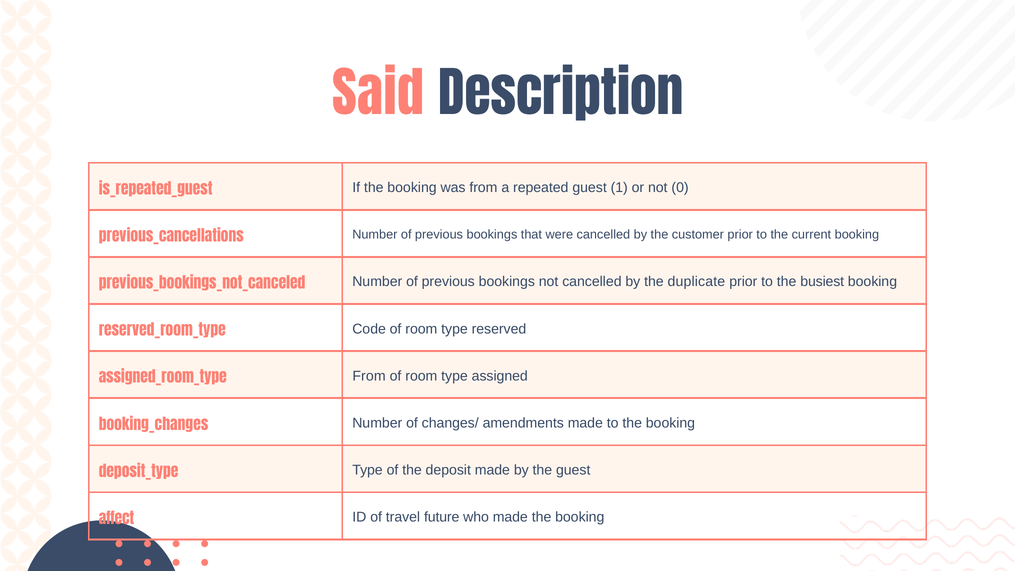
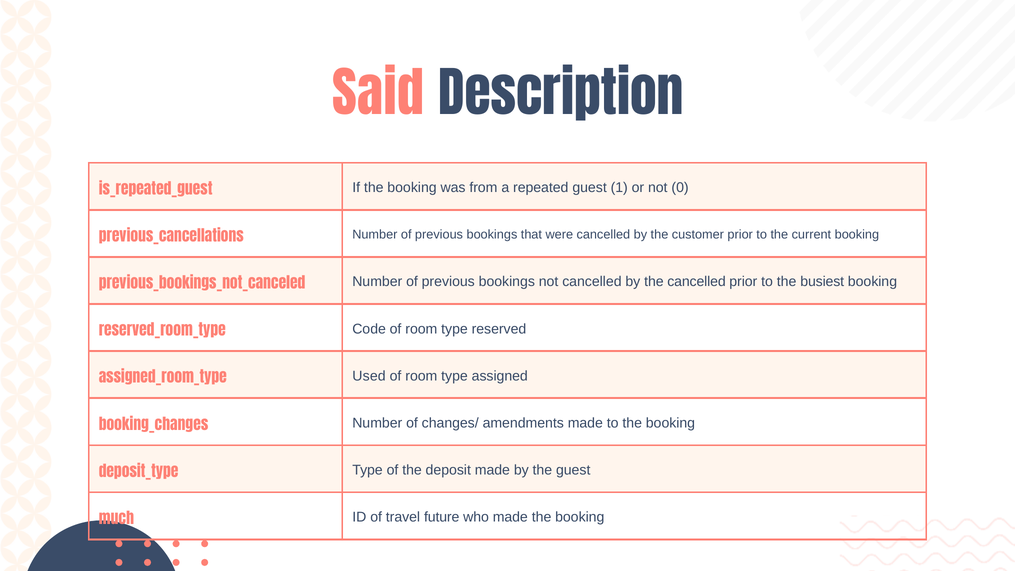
the duplicate: duplicate -> cancelled
From at (369, 376): From -> Used
affect: affect -> much
